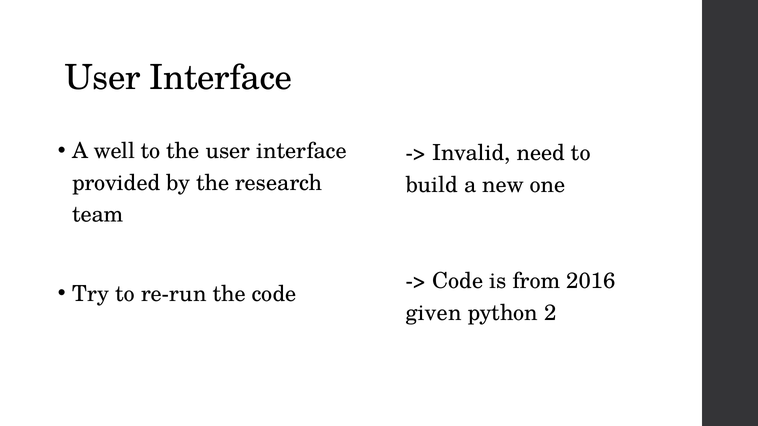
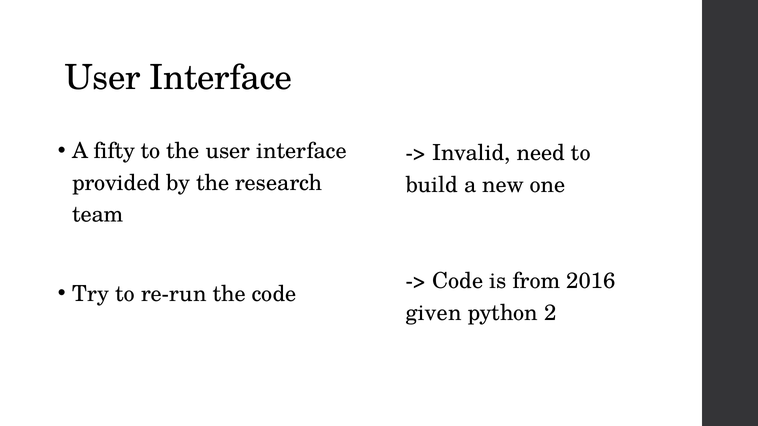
well: well -> fifty
